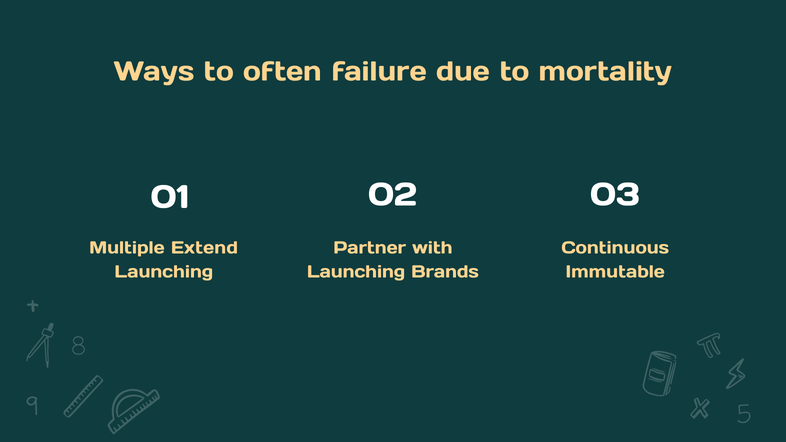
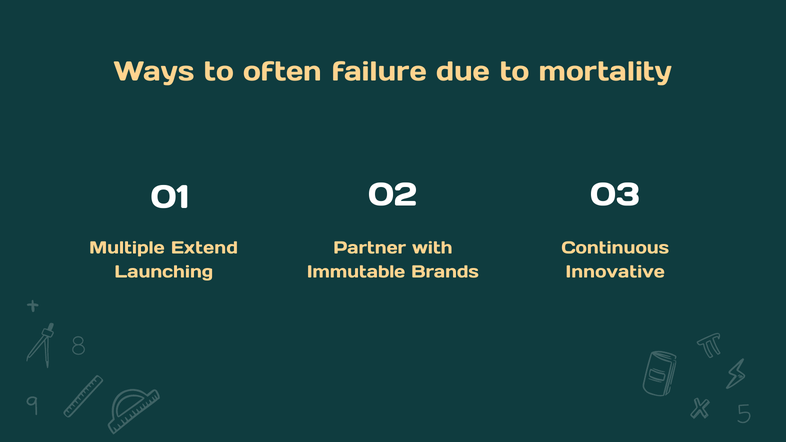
Launching at (356, 272): Launching -> Immutable
Immutable: Immutable -> Innovative
